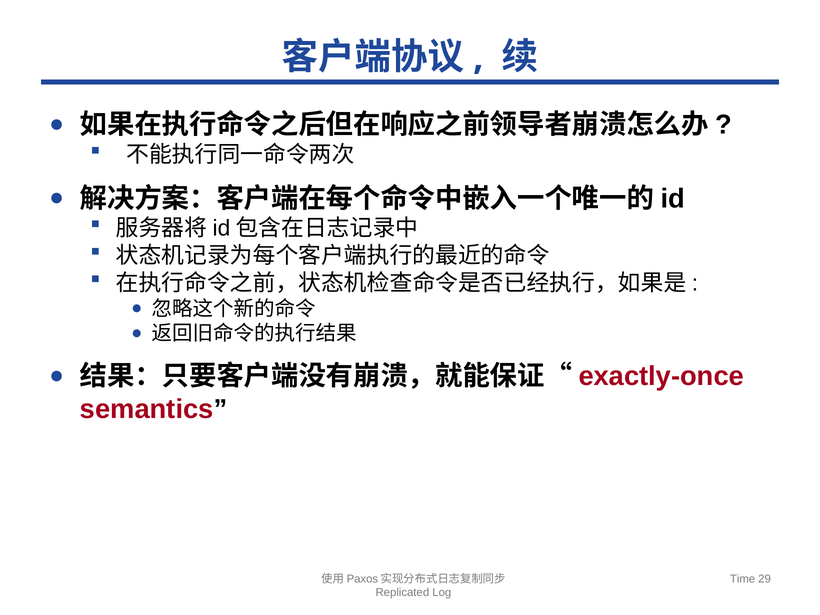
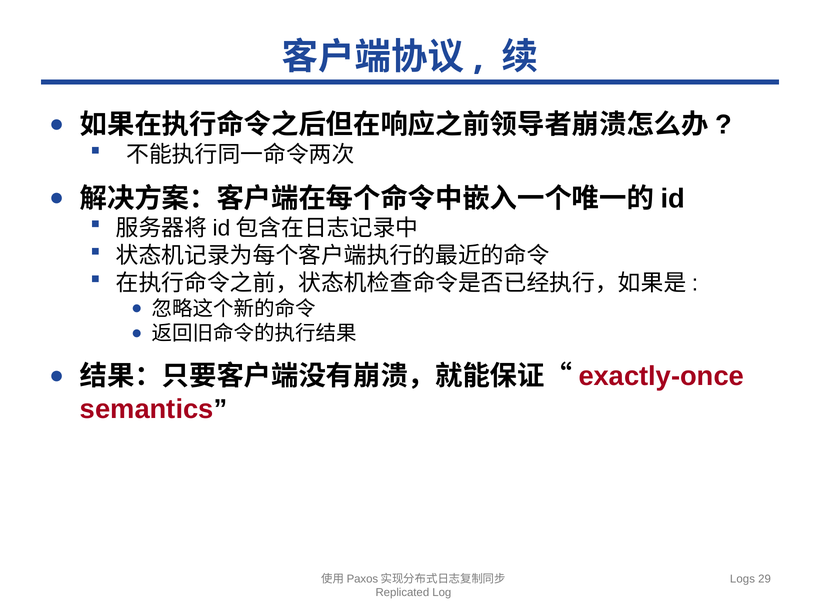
Time: Time -> Logs
